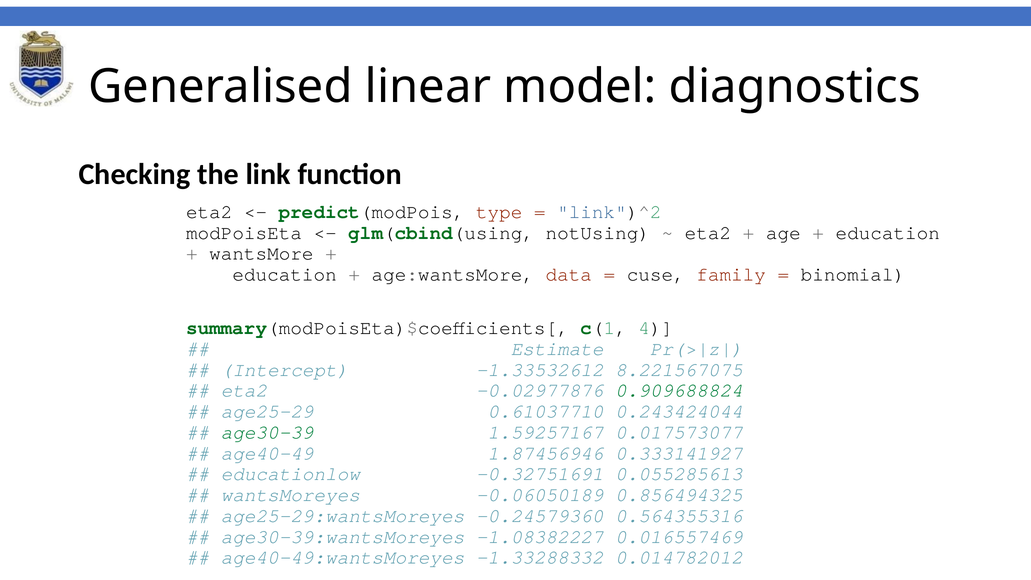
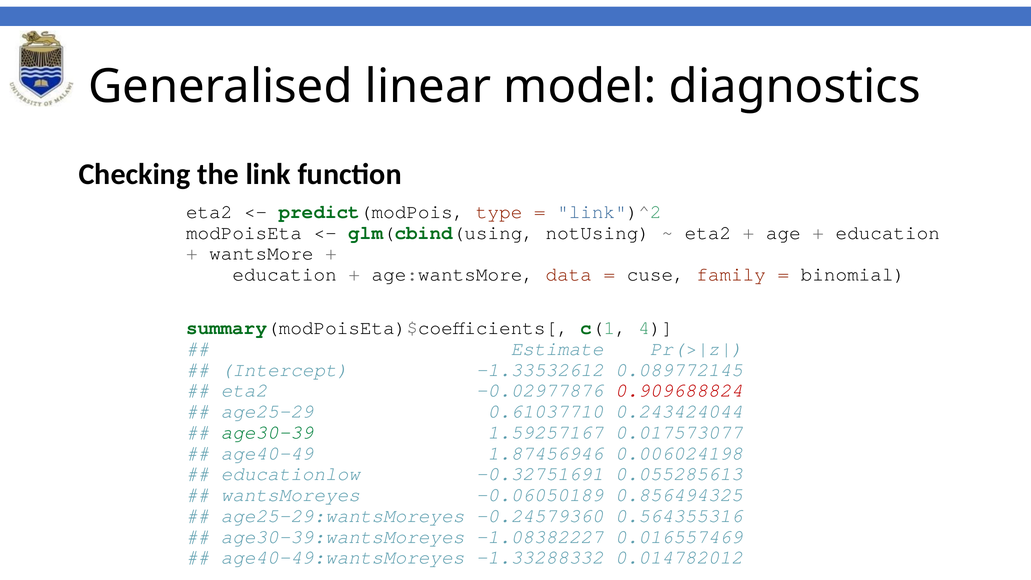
8.221567075: 8.221567075 -> 0.089772145
0.909688824 colour: green -> red
0.333141927: 0.333141927 -> 0.006024198
